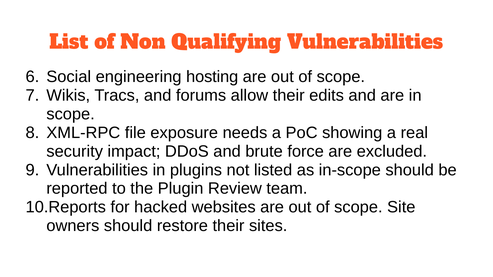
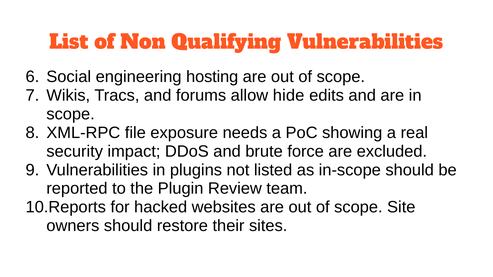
allow their: their -> hide
